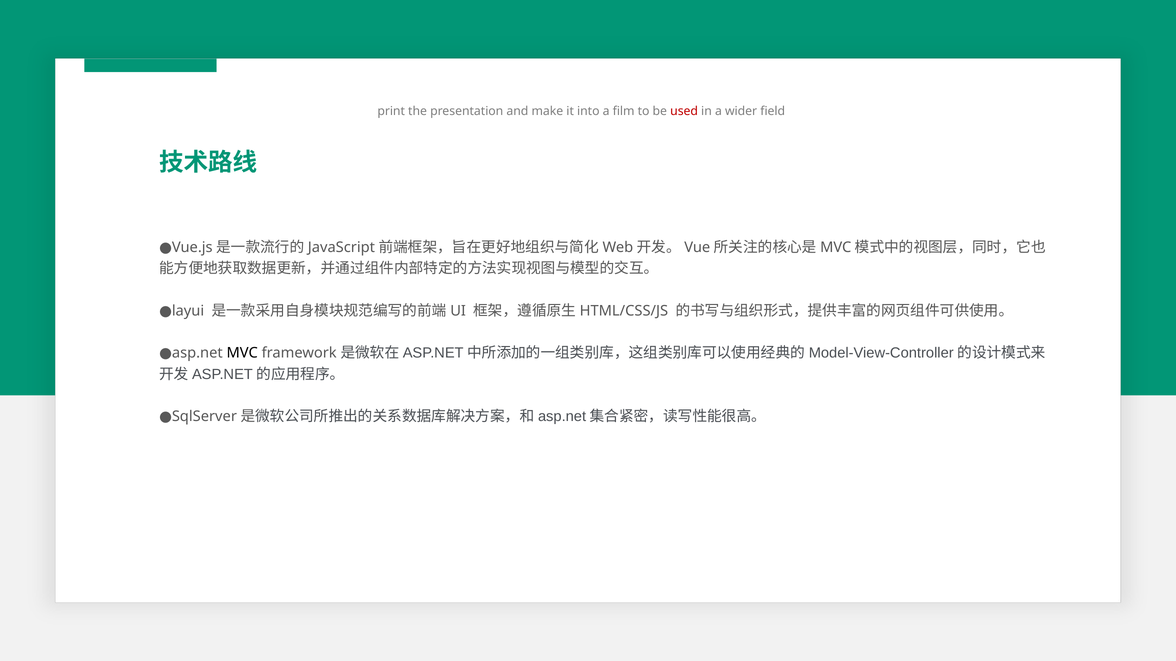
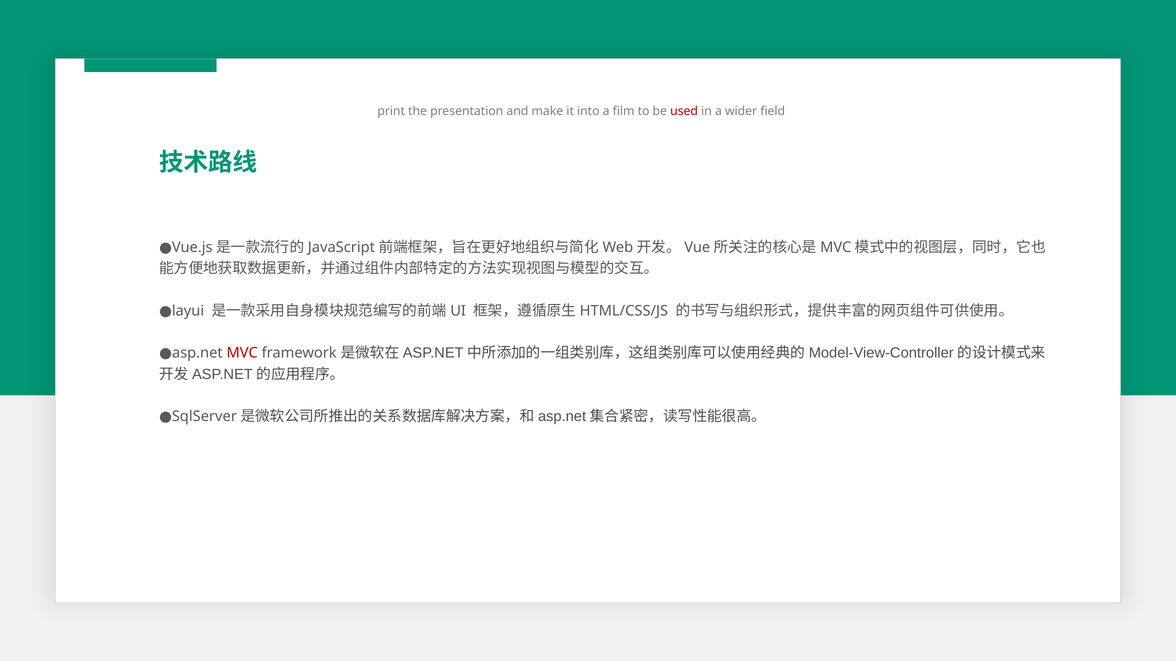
MVC colour: black -> red
